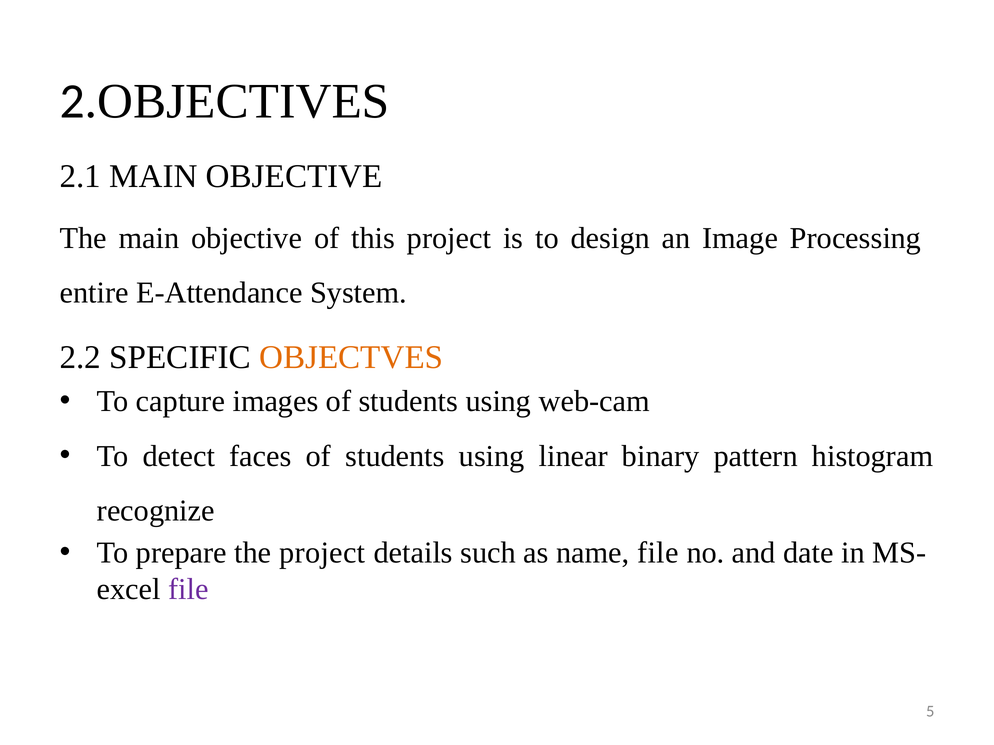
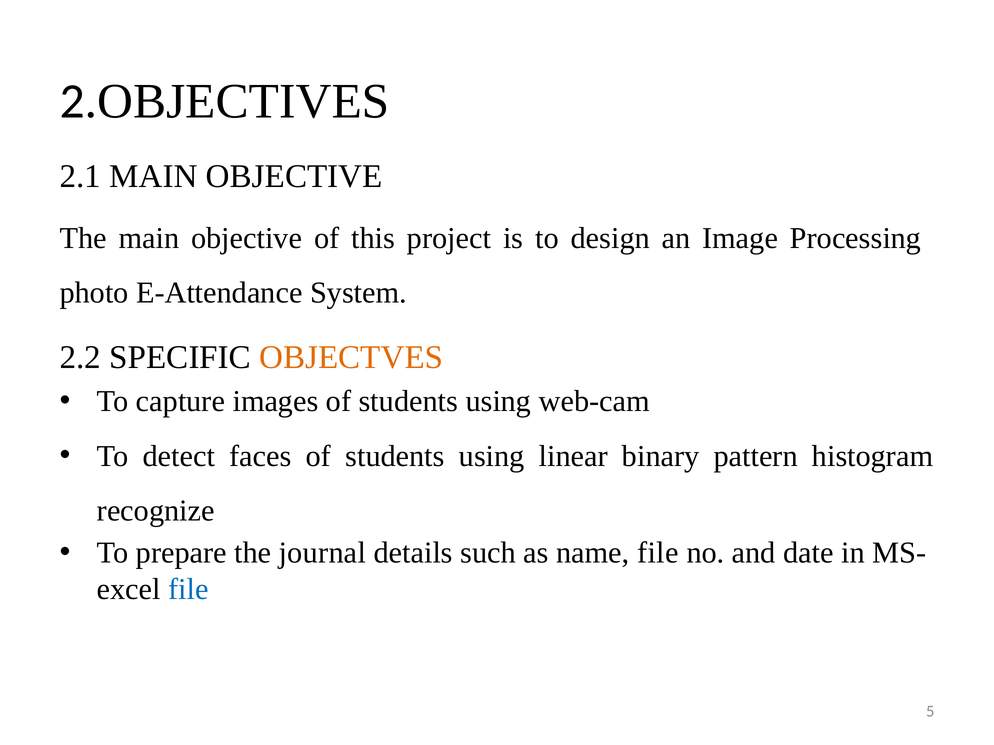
entire: entire -> photo
the project: project -> journal
file at (188, 590) colour: purple -> blue
